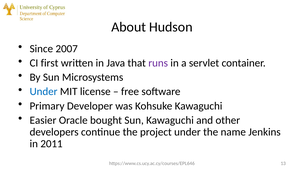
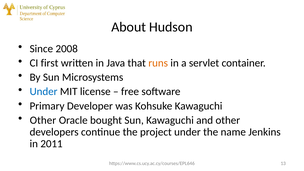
2007: 2007 -> 2008
runs colour: purple -> orange
Easier at (43, 120): Easier -> Other
